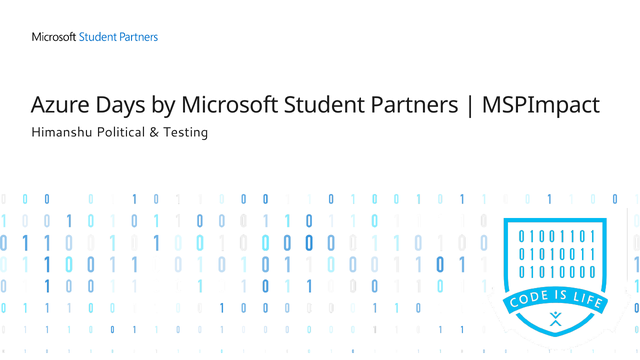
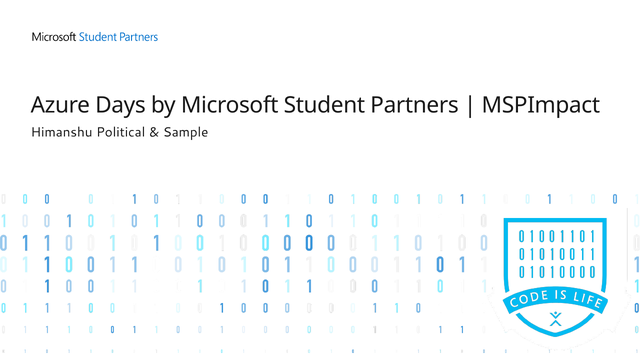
Testing: Testing -> Sample
